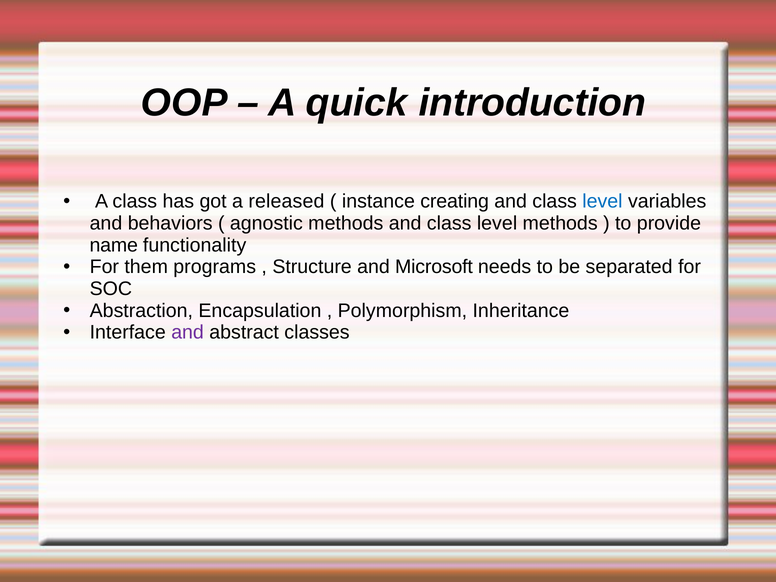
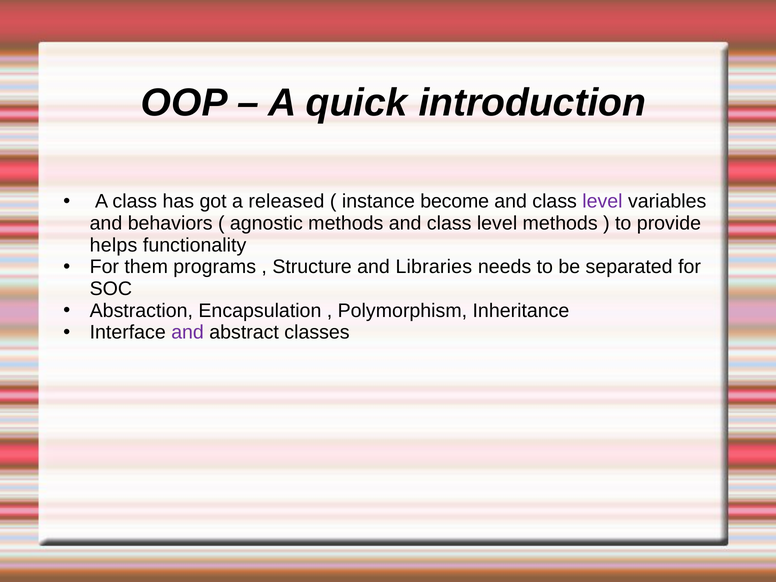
creating: creating -> become
level at (602, 201) colour: blue -> purple
name: name -> helps
Microsoft: Microsoft -> Libraries
